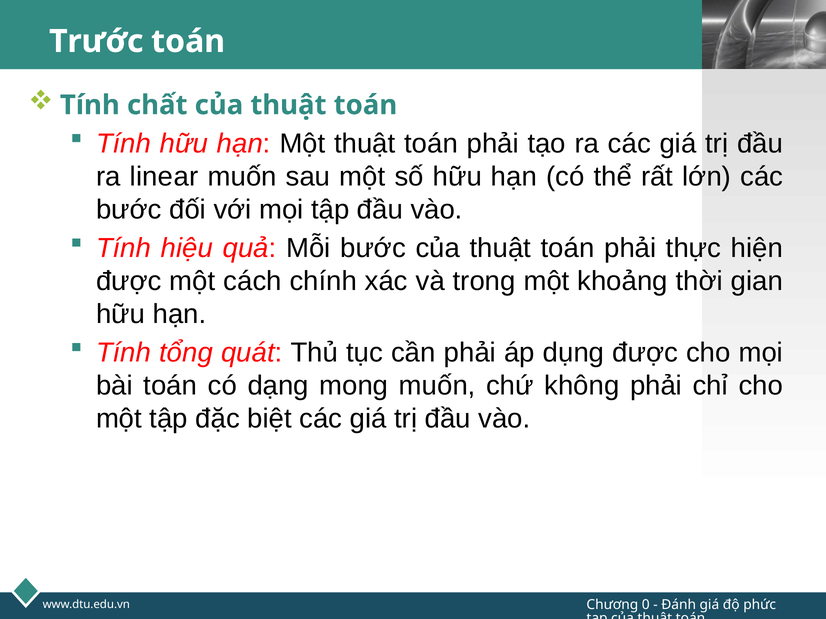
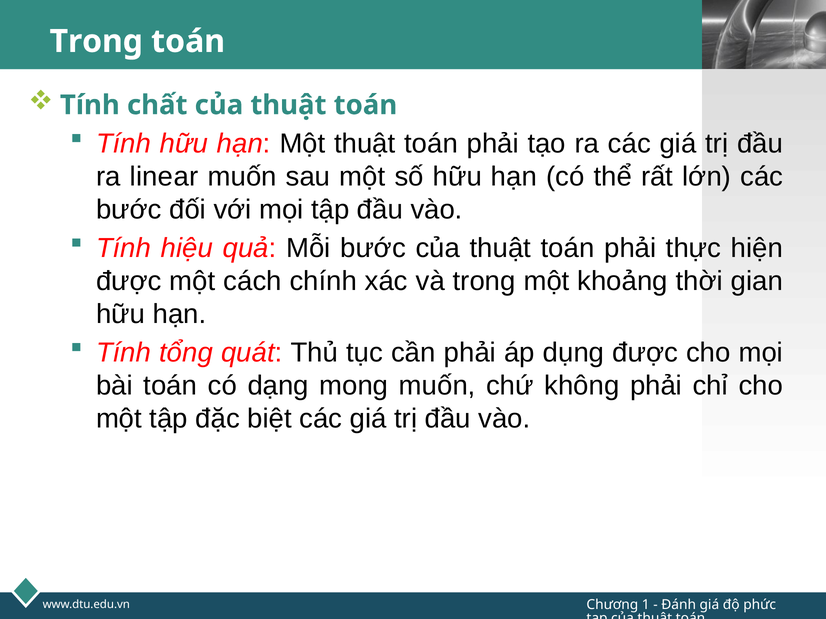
Trước at (96, 41): Trước -> Trong
0: 0 -> 1
